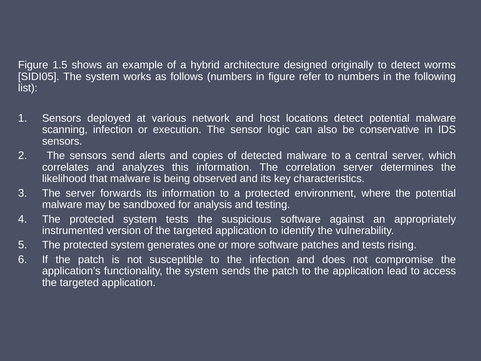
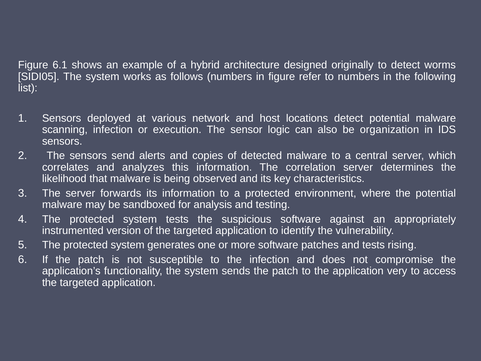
1.5: 1.5 -> 6.1
conservative: conservative -> organization
lead: lead -> very
